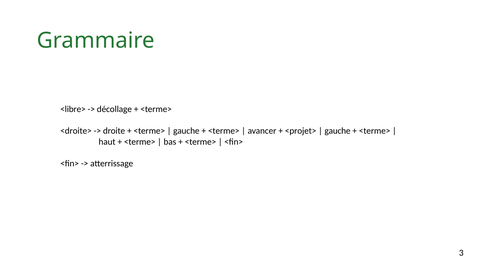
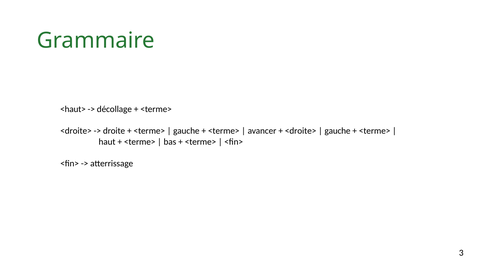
<libre>: <libre> -> <haut>
<projet> at (301, 131): <projet> -> <droite>
